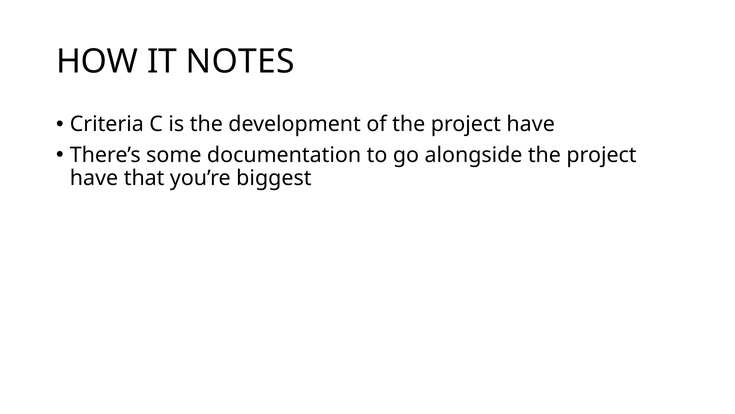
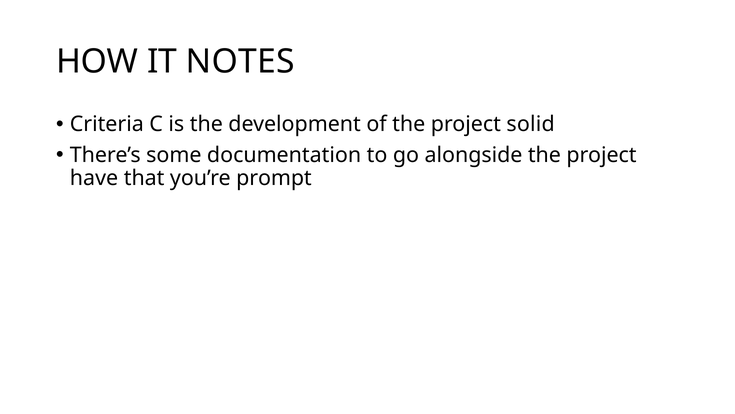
of the project have: have -> solid
biggest: biggest -> prompt
